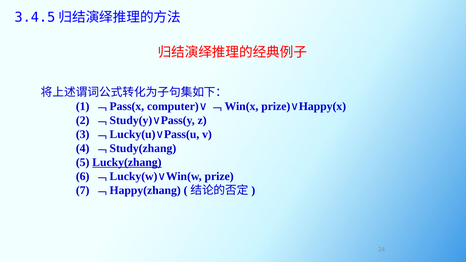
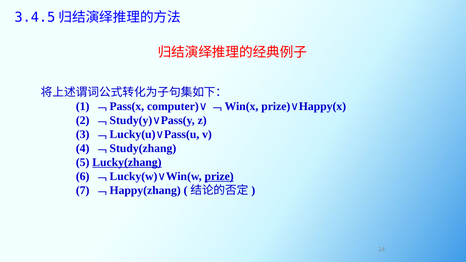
prize underline: none -> present
